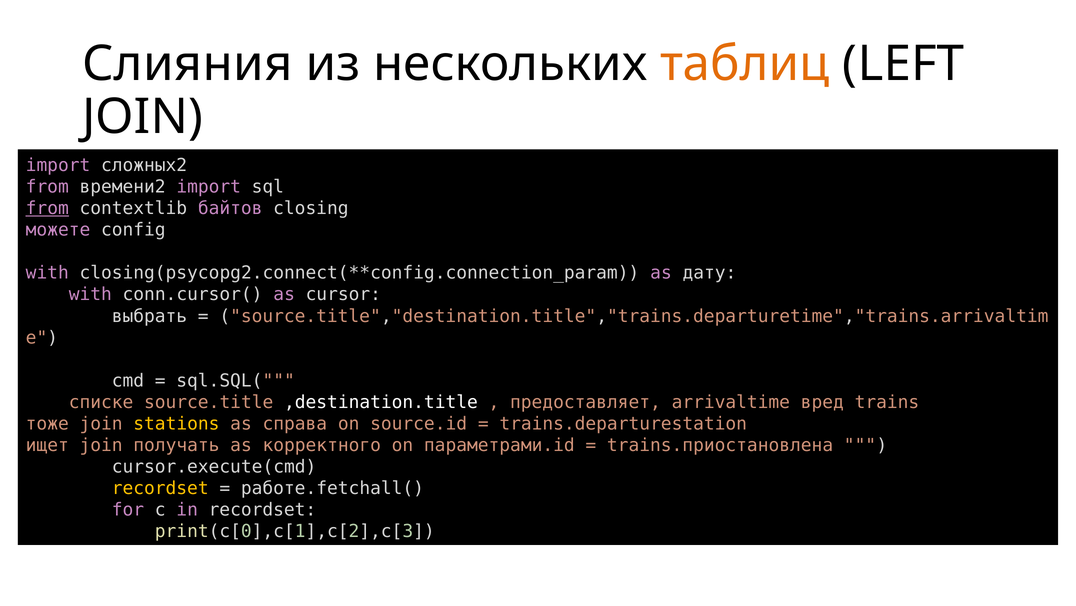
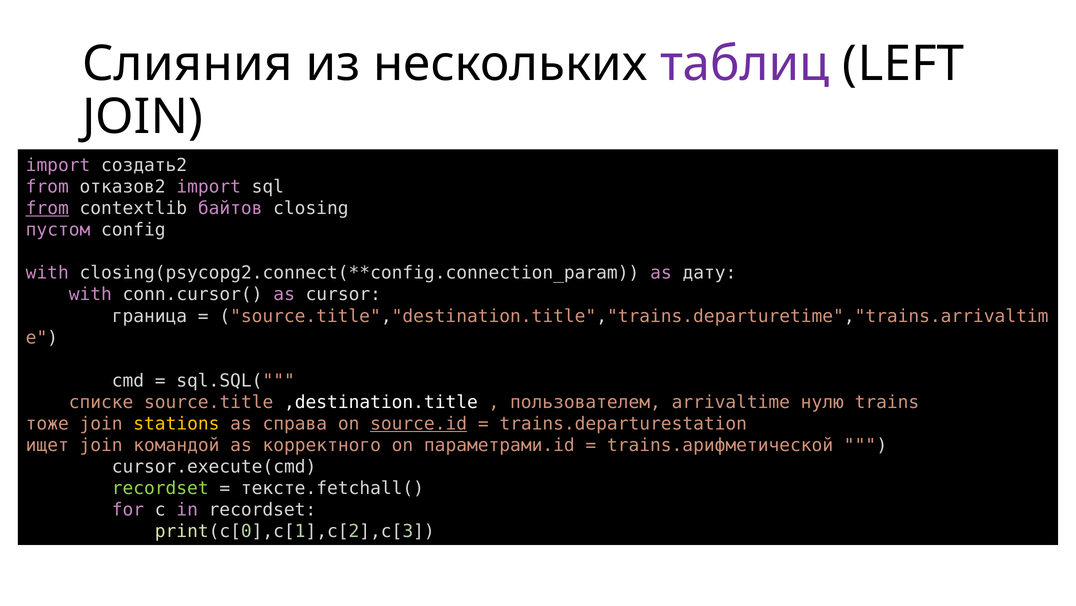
таблиц colour: orange -> purple
сложных2: сложных2 -> создать2
времени2: времени2 -> отказов2
можете: можете -> пустом
выбрать: выбрать -> граница
предоставляет: предоставляет -> пользователем
вред: вред -> нулю
source.id underline: none -> present
получать: получать -> командой
trains.приостановлена: trains.приостановлена -> trains.арифметической
recordset at (160, 488) colour: yellow -> light green
работе.fetchall(: работе.fetchall( -> тексте.fetchall(
